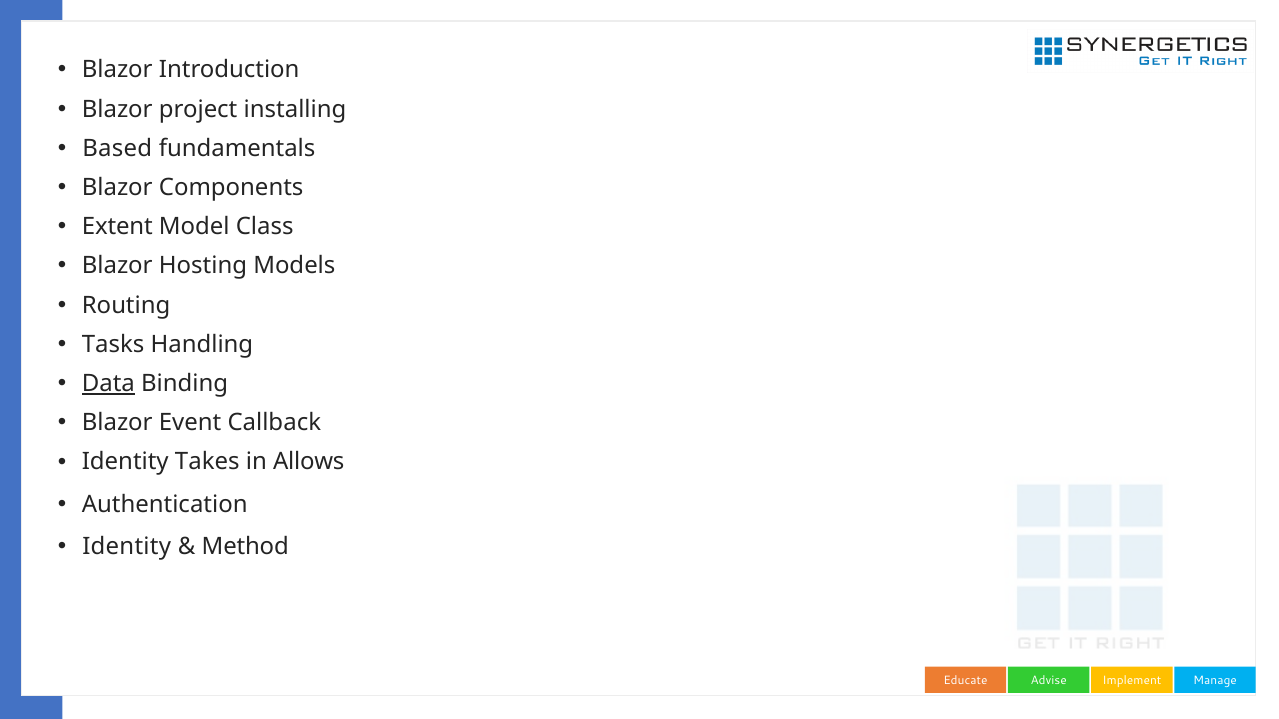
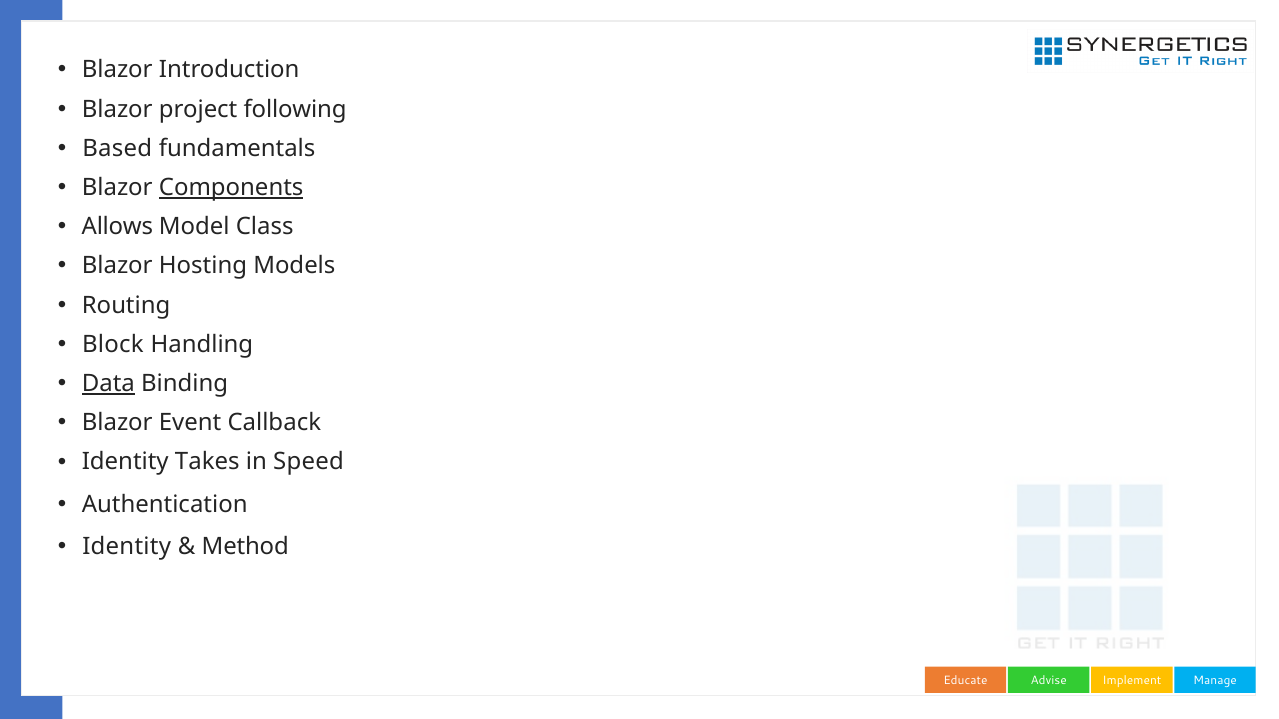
installing: installing -> following
Components underline: none -> present
Extent: Extent -> Allows
Tasks: Tasks -> Block
Allows: Allows -> Speed
